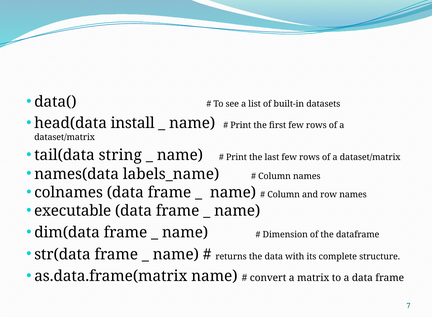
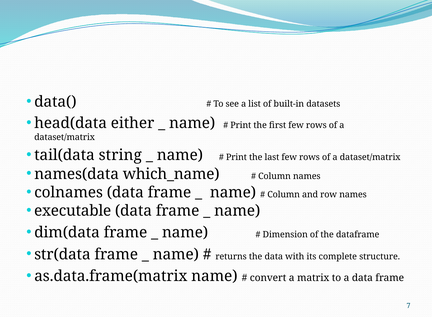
install: install -> either
labels_name: labels_name -> which_name
